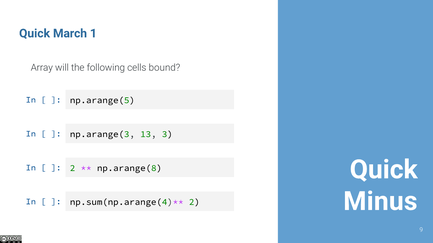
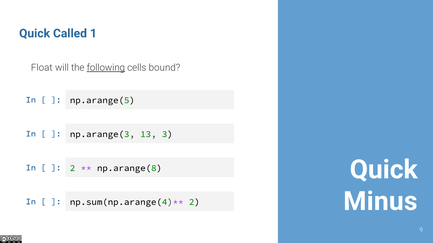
March: March -> Called
Array: Array -> Float
following underline: none -> present
